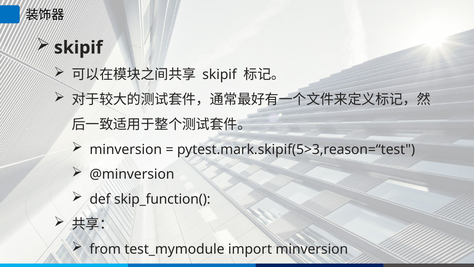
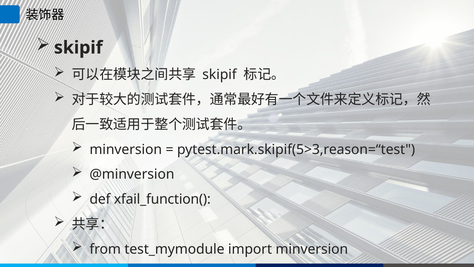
skip_function(: skip_function( -> xfail_function(
